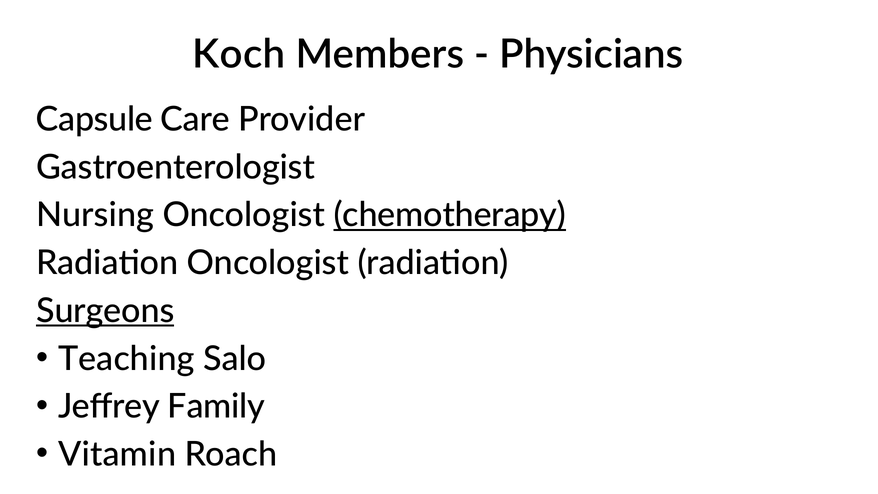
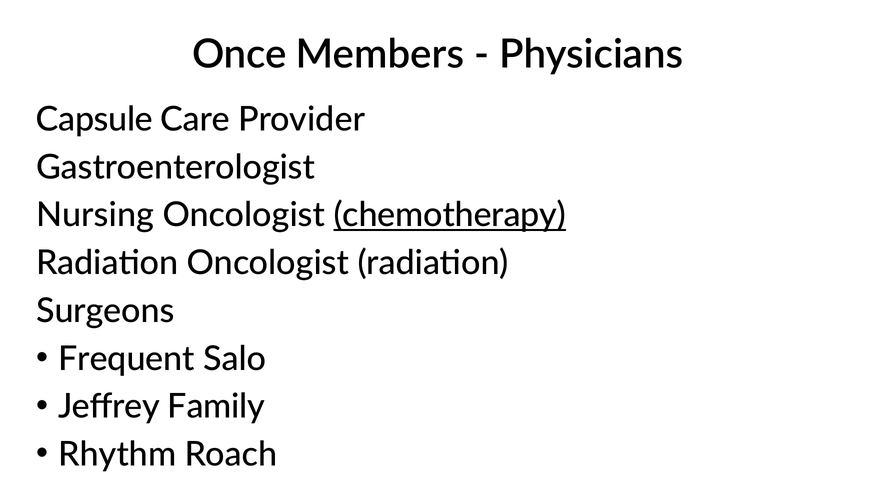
Koch: Koch -> Once
Surgeons underline: present -> none
Teaching: Teaching -> Frequent
Vitamin: Vitamin -> Rhythm
